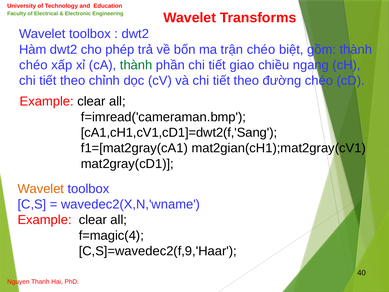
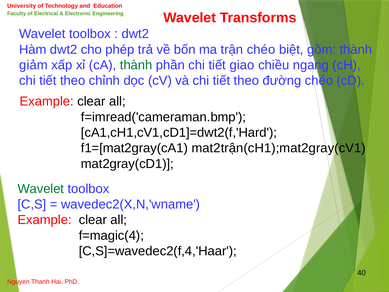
chéo at (33, 65): chéo -> giảm
cA1,cH1,cV1,cD1]=dwt2(f,'Sang: cA1,cH1,cV1,cD1]=dwt2(f,'Sang -> cA1,cH1,cV1,cD1]=dwt2(f,'Hard
mat2gian(cH1);mat2gray(cV1: mat2gian(cH1);mat2gray(cV1 -> mat2trận(cH1);mat2gray(cV1
Wavelet at (41, 189) colour: orange -> green
C,S]=wavedec2(f,9,'Haar: C,S]=wavedec2(f,9,'Haar -> C,S]=wavedec2(f,4,'Haar
